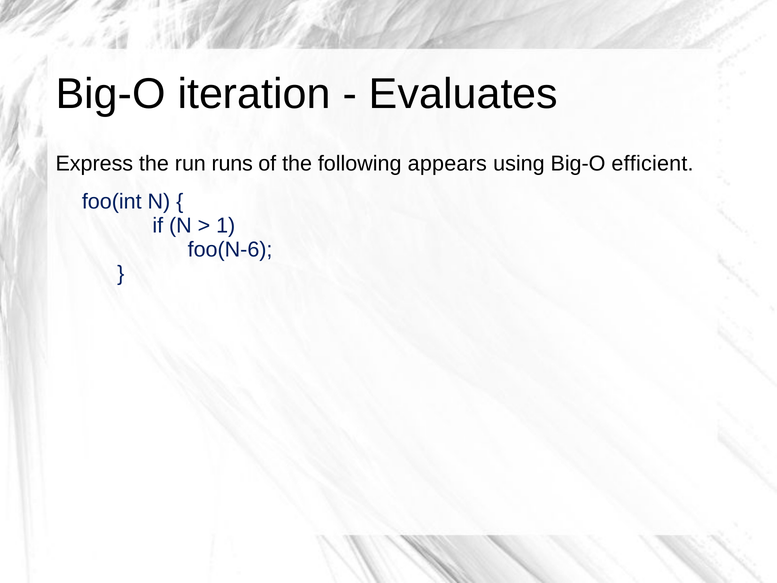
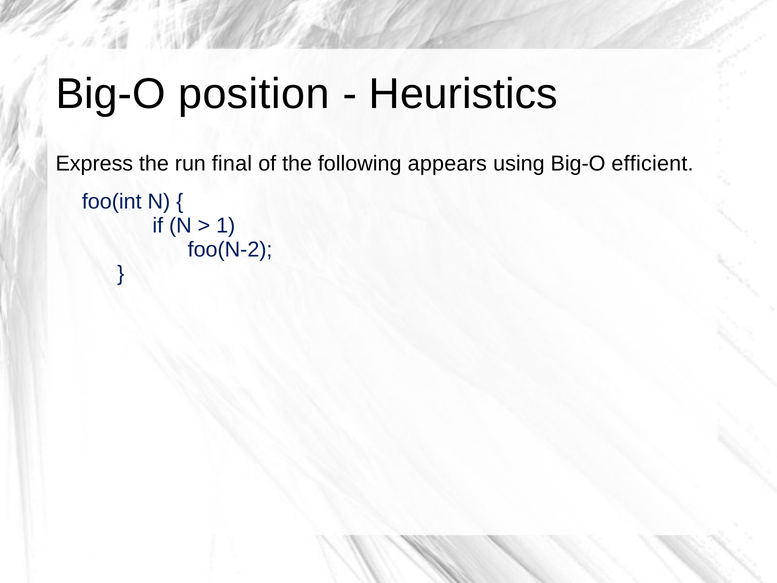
iteration: iteration -> position
Evaluates: Evaluates -> Heuristics
runs: runs -> final
foo(N-6: foo(N-6 -> foo(N-2
